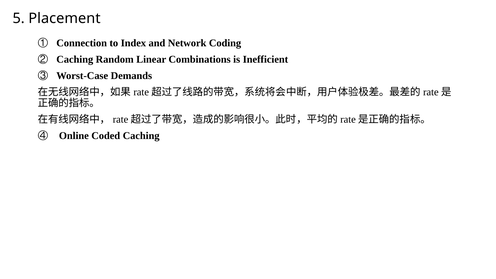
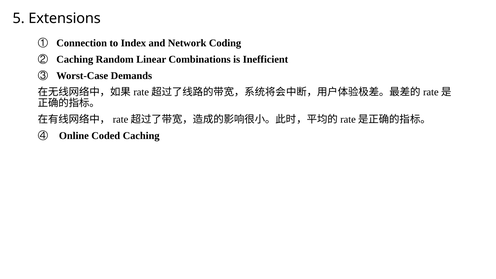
Placement: Placement -> Extensions
